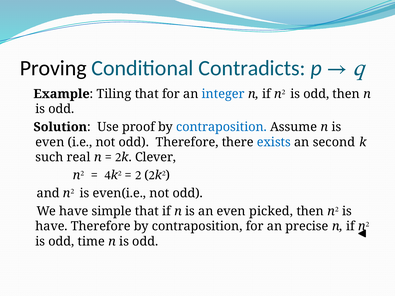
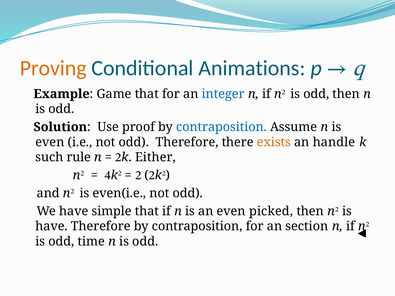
Proving colour: black -> orange
Contradicts: Contradicts -> Animations
Tiling: Tiling -> Game
exists colour: blue -> orange
second: second -> handle
real: real -> rule
Clever: Clever -> Either
precise: precise -> section
